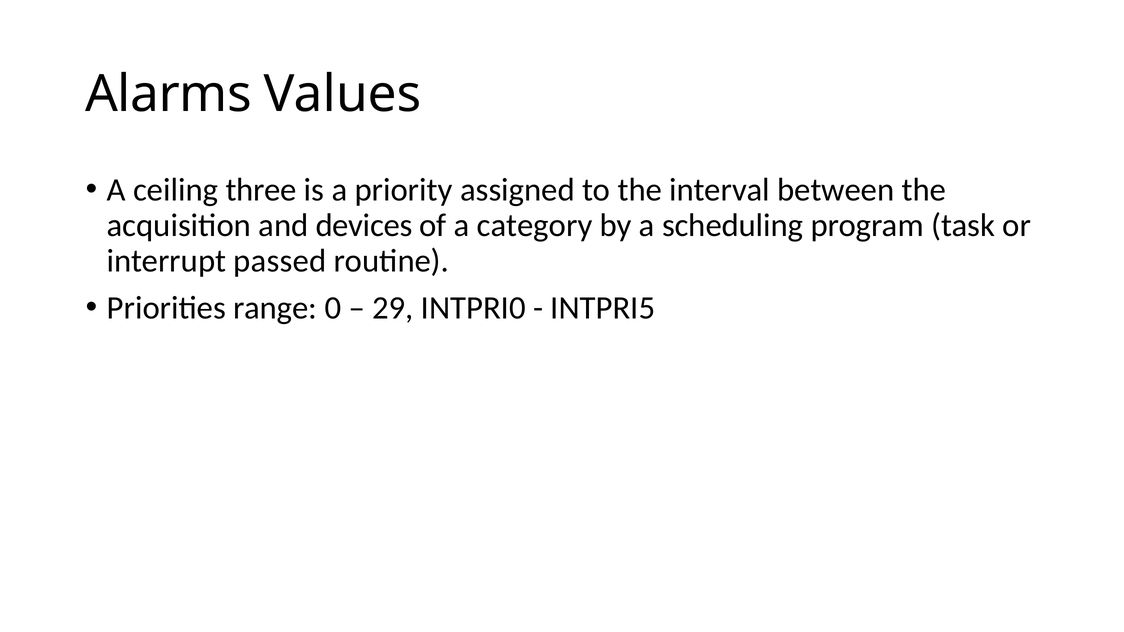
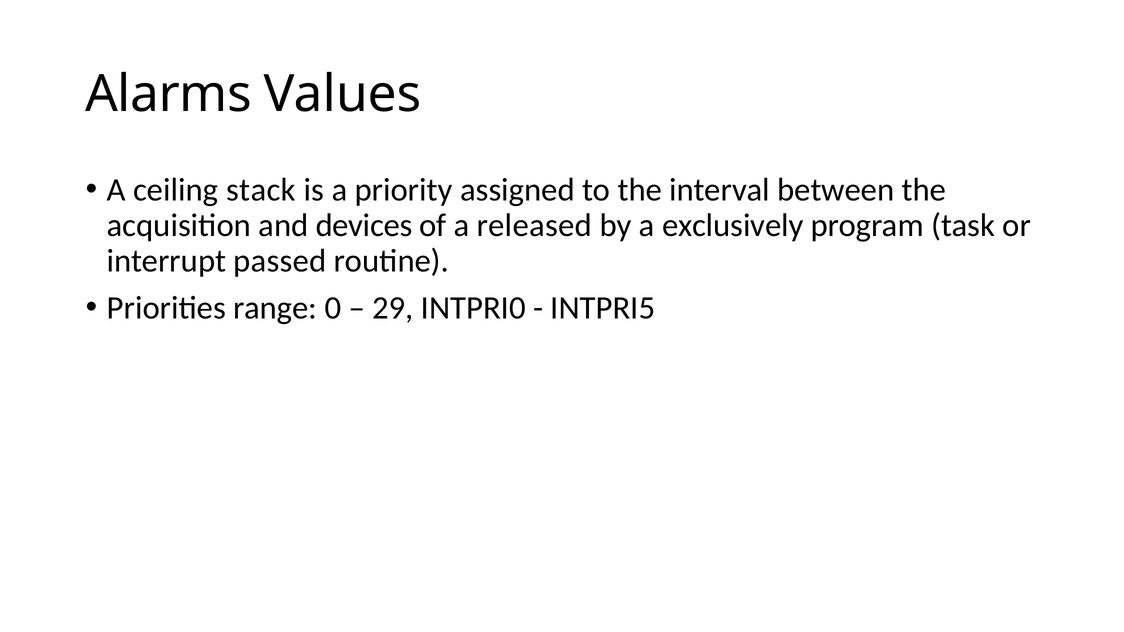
three: three -> stack
category: category -> released
scheduling: scheduling -> exclusively
